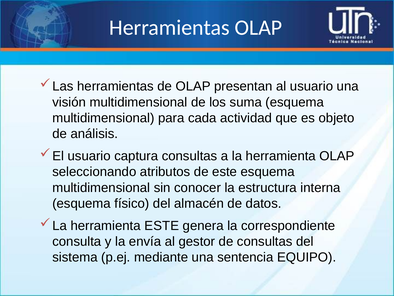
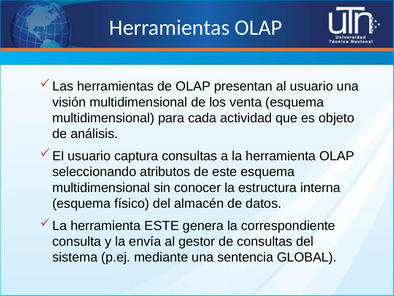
suma: suma -> venta
EQUIPO: EQUIPO -> GLOBAL
